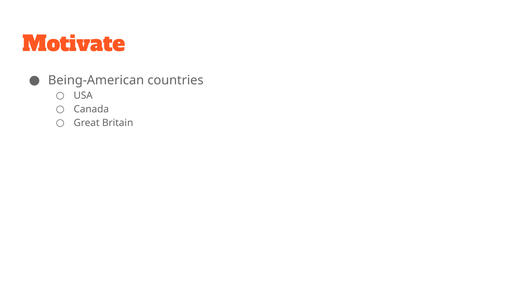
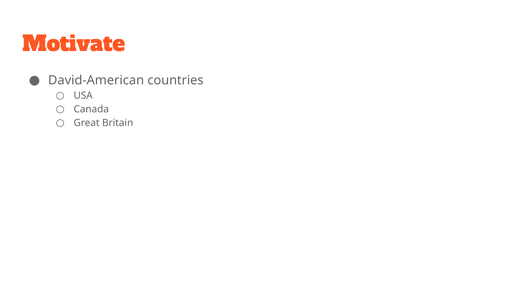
Being-American: Being-American -> David-American
